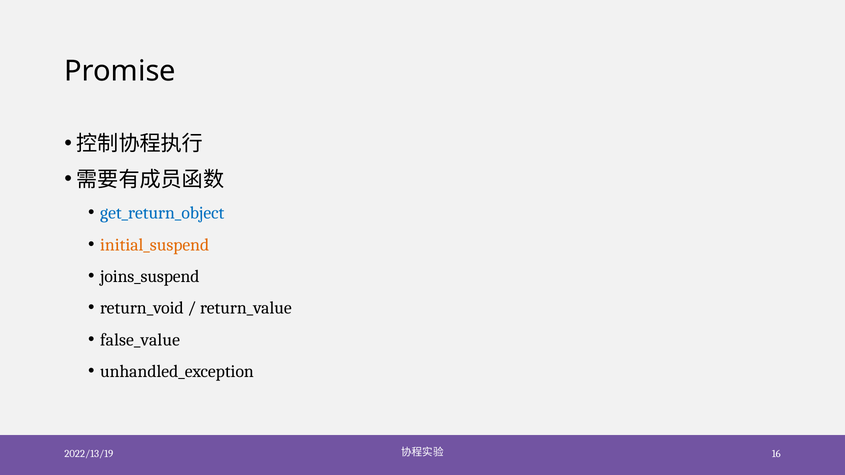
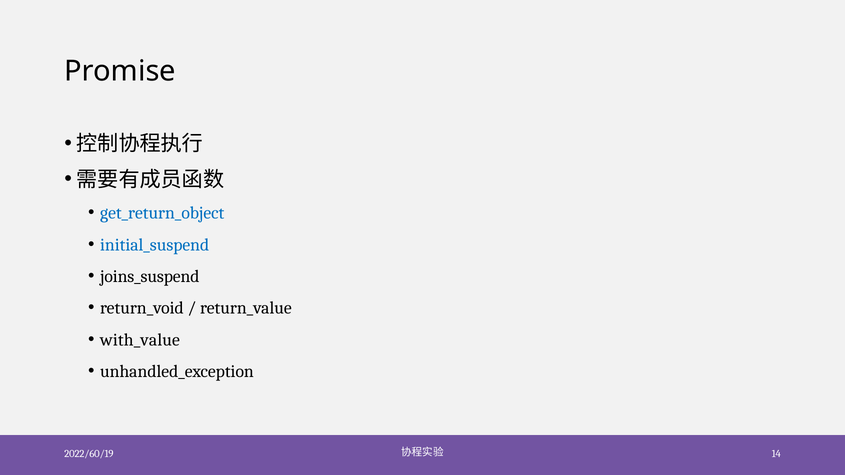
initial_suspend colour: orange -> blue
false_value: false_value -> with_value
16: 16 -> 14
2022/13/19: 2022/13/19 -> 2022/60/19
